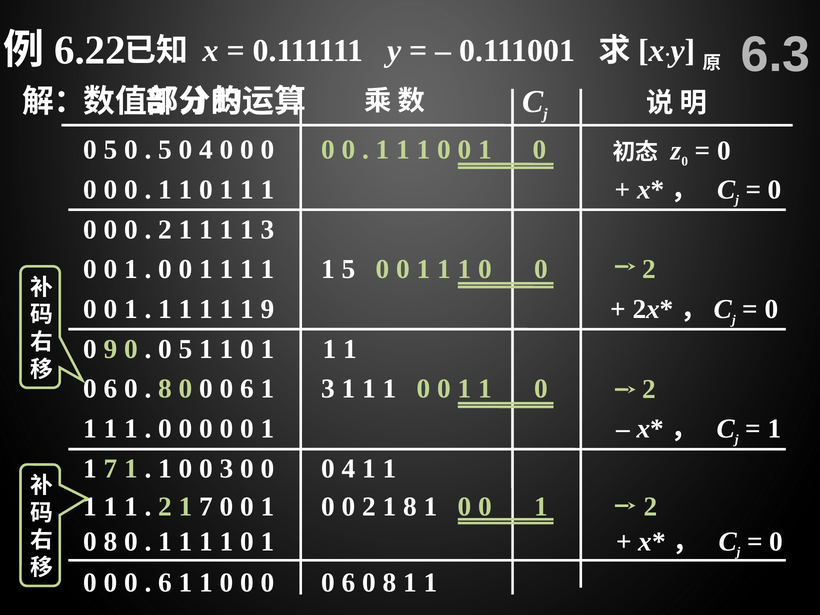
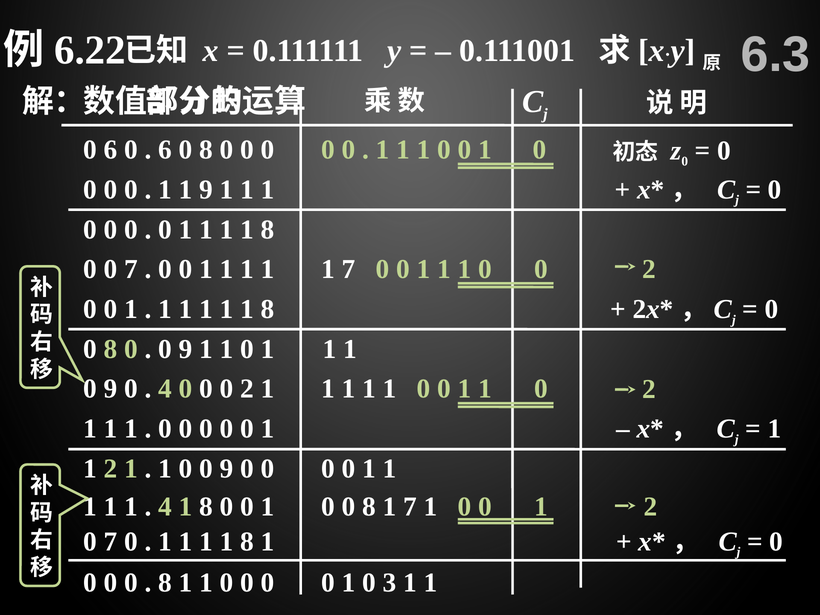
5 at (111, 150): 5 -> 6
5 at (165, 150): 5 -> 6
4 at (206, 150): 4 -> 8
0 at (206, 190): 0 -> 9
2 at (165, 230): 2 -> 0
3 at (268, 230): 3 -> 8
1 at (131, 269): 1 -> 7
1 1 5: 5 -> 7
9 at (268, 309): 9 -> 8
9 at (111, 349): 9 -> 8
5 at (186, 349): 5 -> 9
6 at (111, 389): 6 -> 9
8 at (165, 389): 8 -> 4
6 at (247, 389): 6 -> 2
3 at (328, 389): 3 -> 1
7 at (111, 469): 7 -> 2
1 0 0 3: 3 -> 9
4 at (348, 469): 4 -> 0
2 at (165, 506): 2 -> 4
7 at (206, 506): 7 -> 8
2 at (369, 506): 2 -> 8
8 at (410, 506): 8 -> 7
8 at (111, 542): 8 -> 7
0 at (247, 542): 0 -> 8
6 at (165, 583): 6 -> 8
6 at (348, 583): 6 -> 1
8 at (389, 583): 8 -> 3
